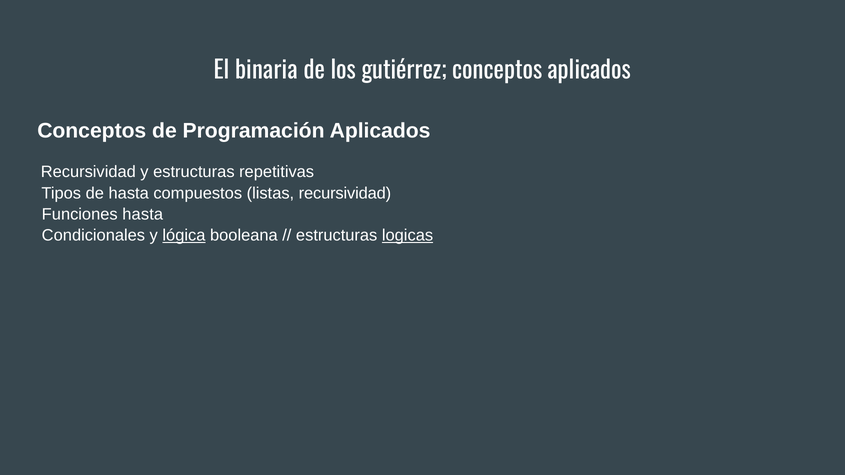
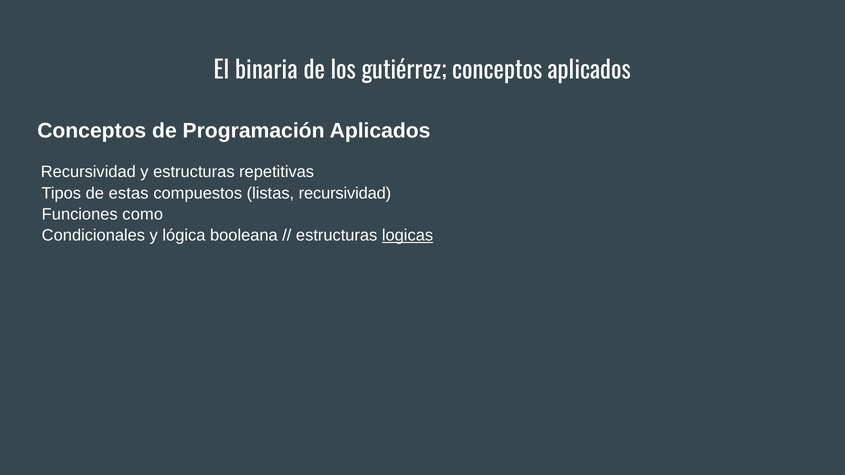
de hasta: hasta -> estas
Funciones hasta: hasta -> como
lógica underline: present -> none
